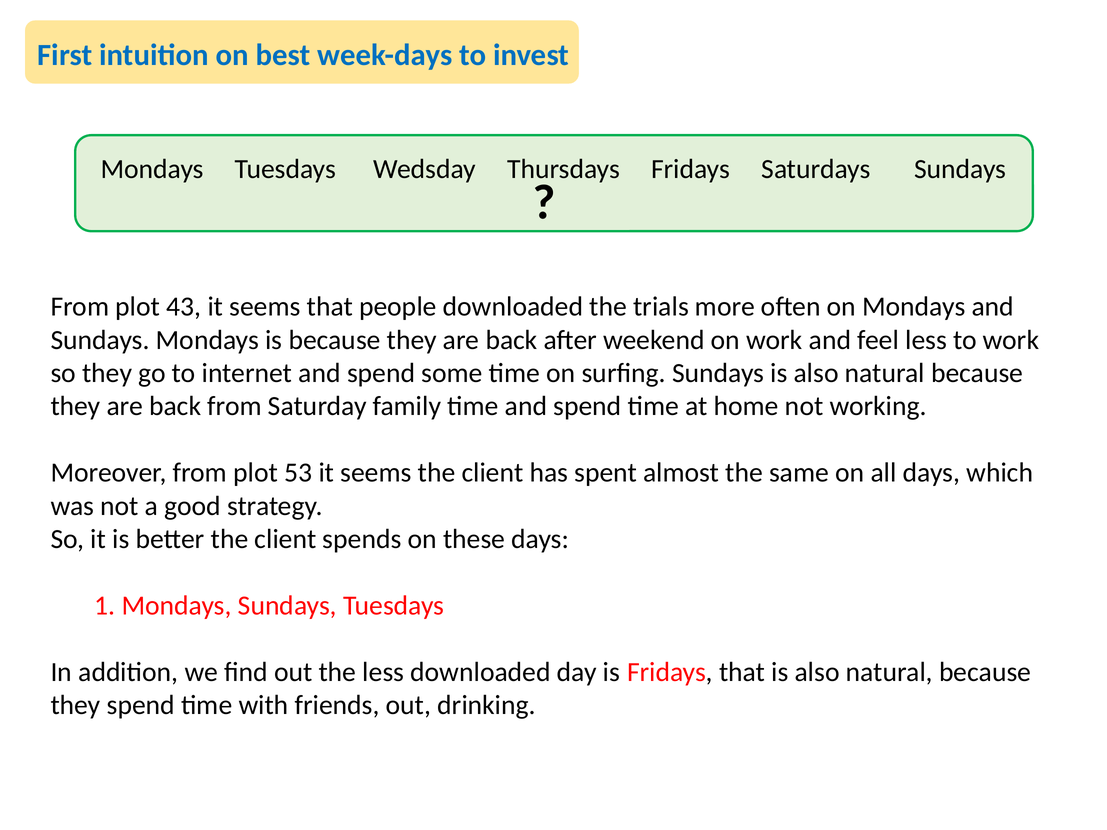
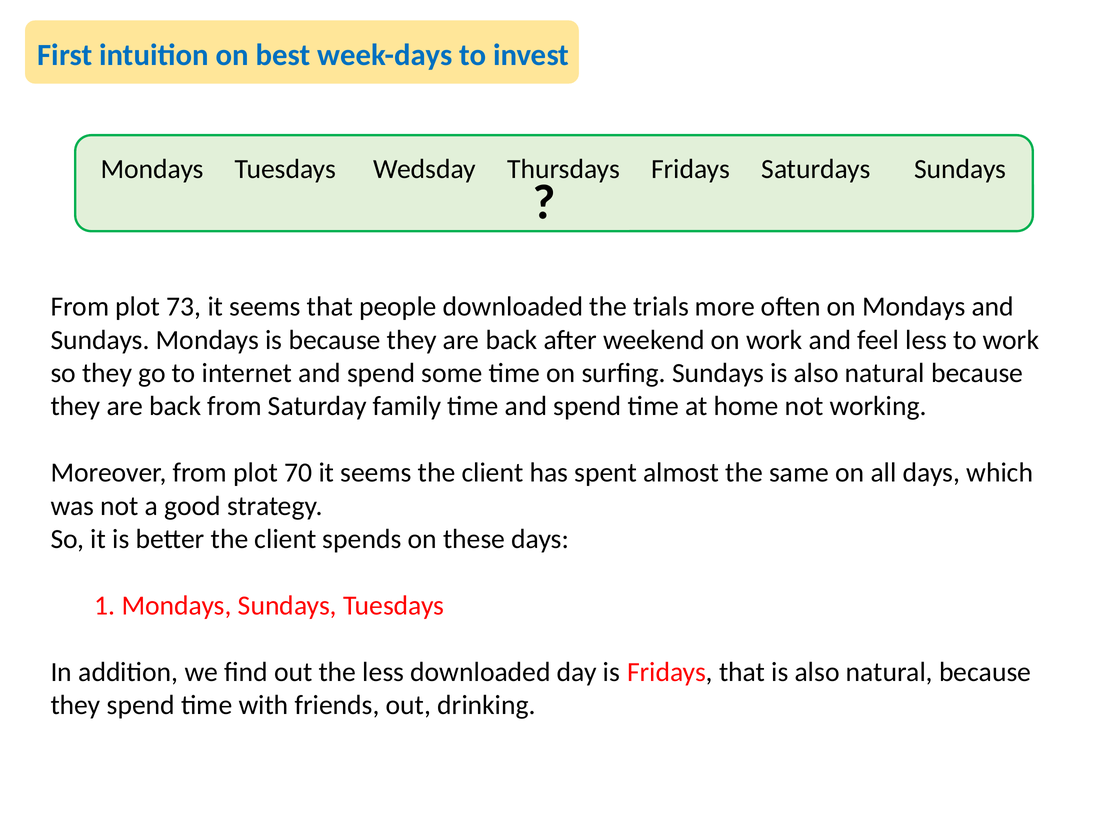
43: 43 -> 73
53: 53 -> 70
